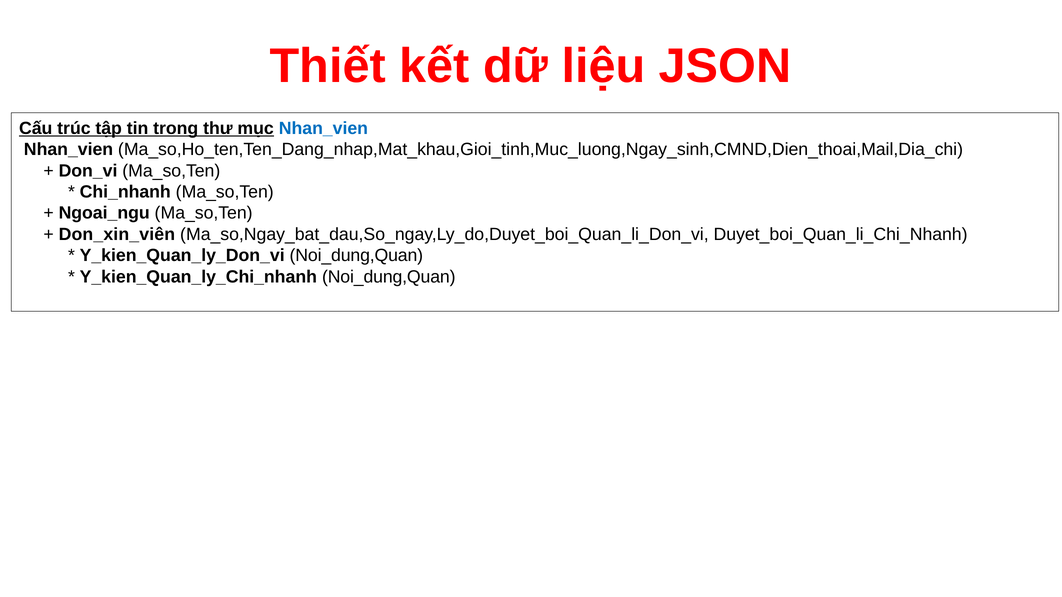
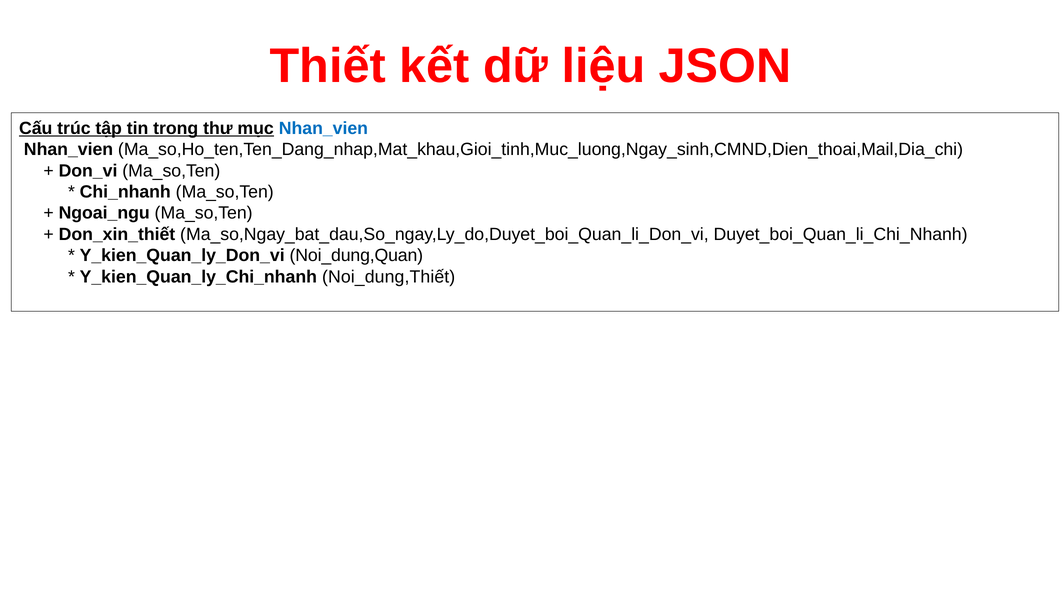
Don_xin_viên: Don_xin_viên -> Don_xin_thiết
Y_kien_Quan_ly_Chi_nhanh Noi_dung,Quan: Noi_dung,Quan -> Noi_dung,Thiết
